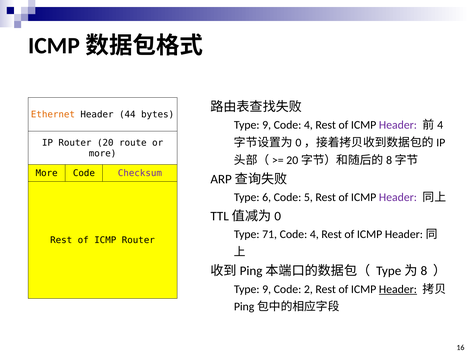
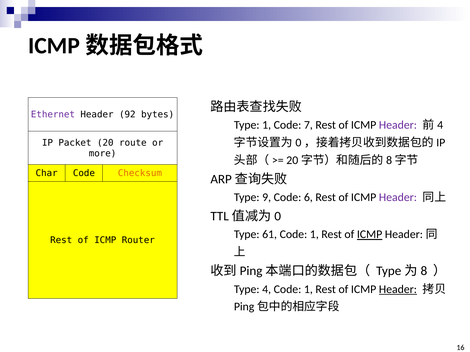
Ethernet colour: orange -> purple
44: 44 -> 92
9 at (267, 125): 9 -> 1
4 at (308, 125): 4 -> 7
IP Router: Router -> Packet
More at (47, 173): More -> Char
Checksum colour: purple -> orange
6: 6 -> 9
5: 5 -> 6
71: 71 -> 61
4 at (314, 235): 4 -> 1
ICMP at (370, 235) underline: none -> present
9 at (267, 290): 9 -> 4
2 at (308, 290): 2 -> 1
